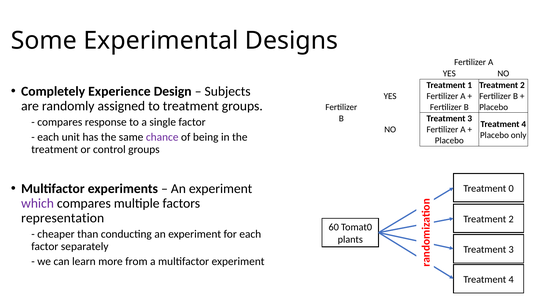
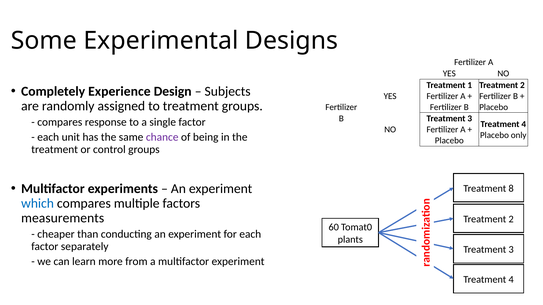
0: 0 -> 8
which colour: purple -> blue
representation: representation -> measurements
